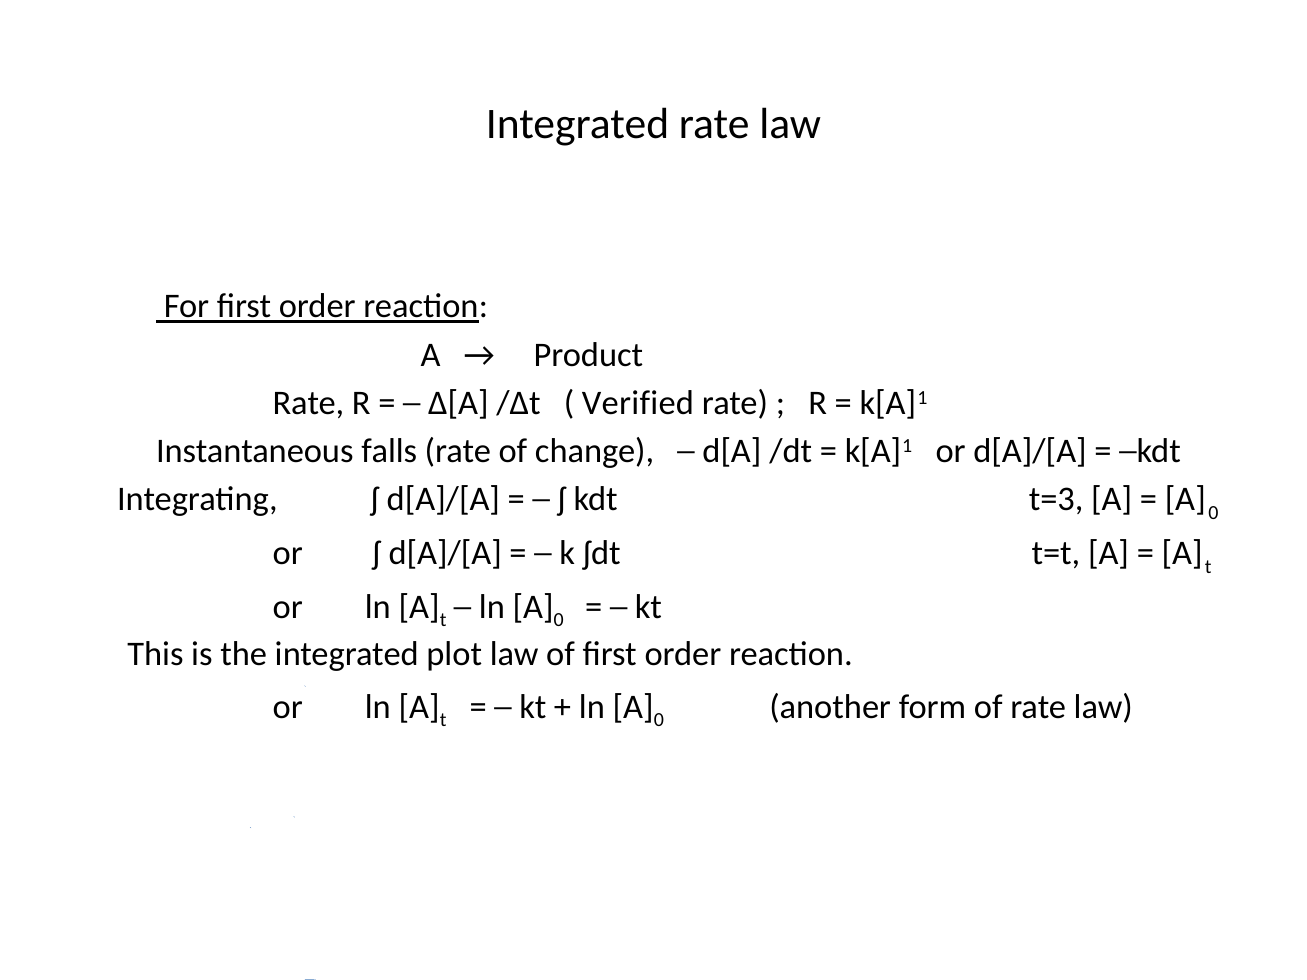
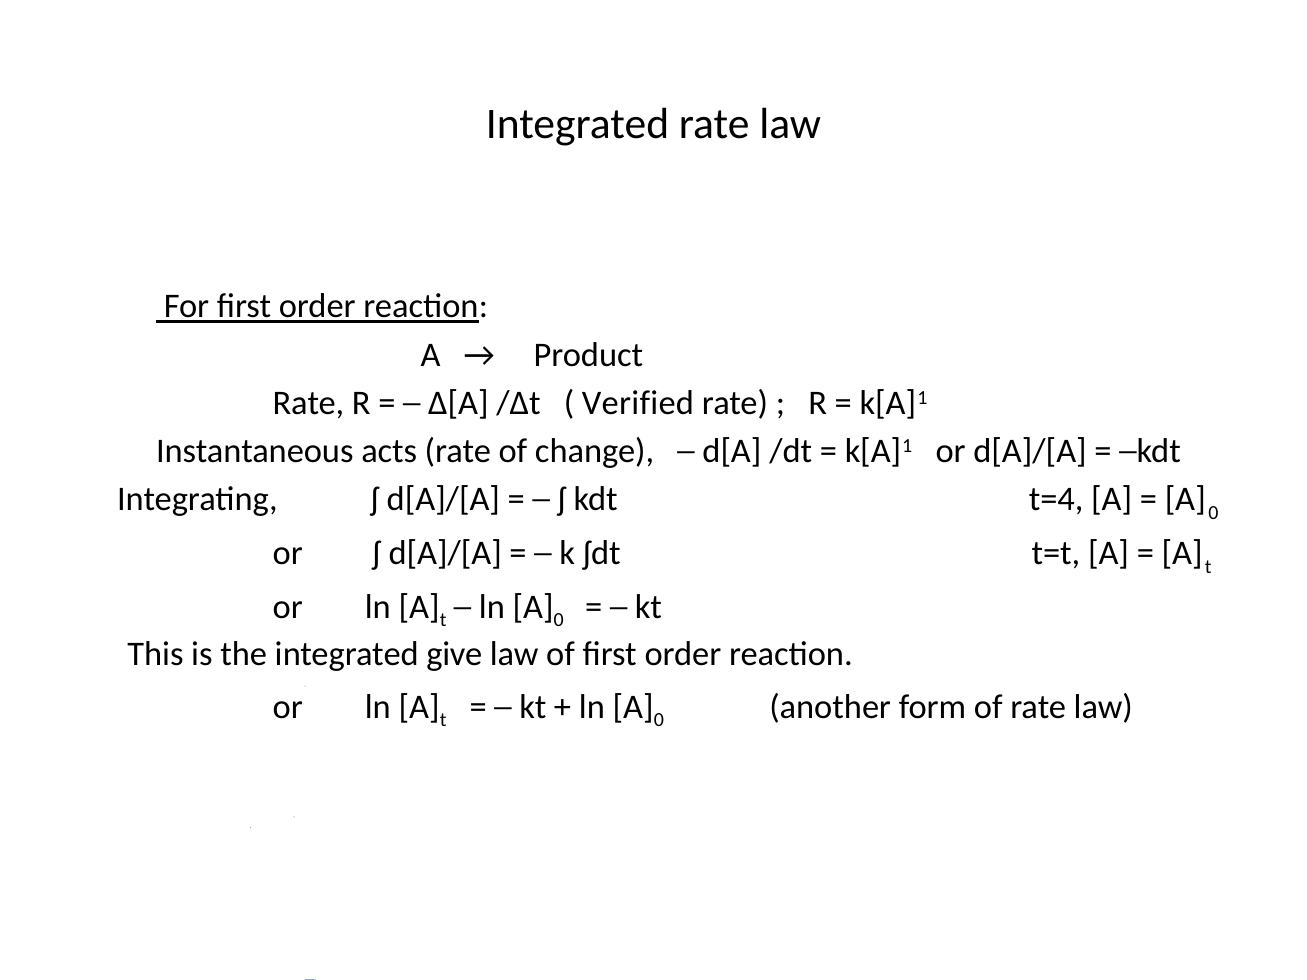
falls: falls -> acts
t=3: t=3 -> t=4
plot: plot -> give
